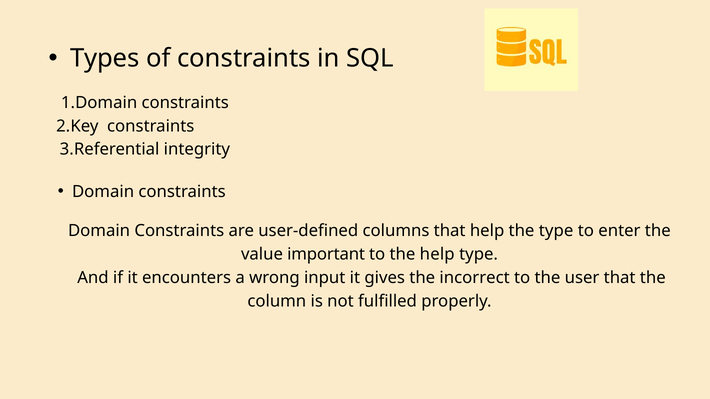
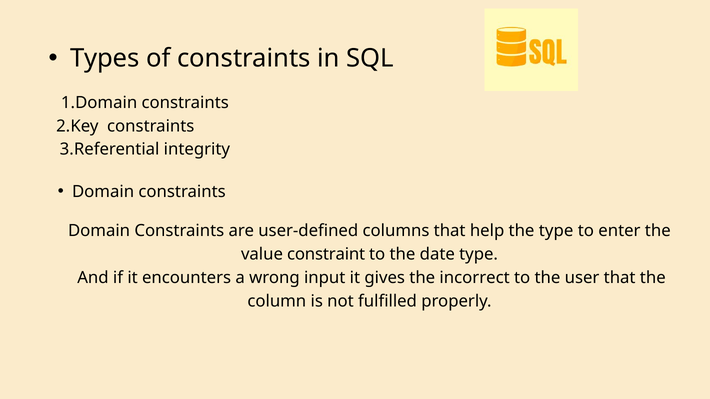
important: important -> constraint
the help: help -> date
